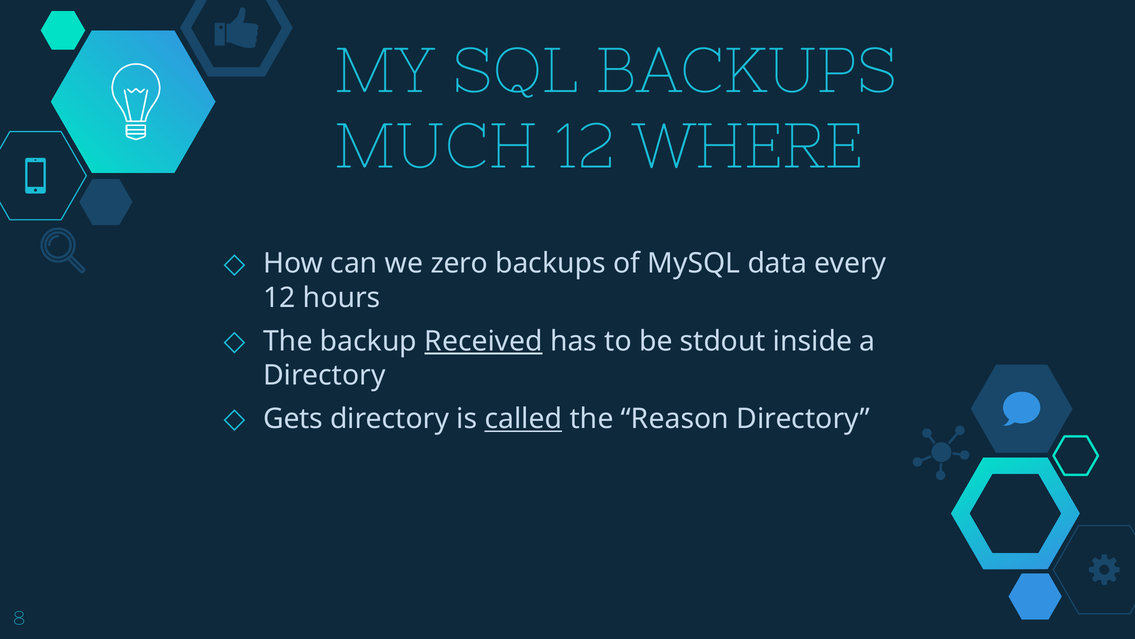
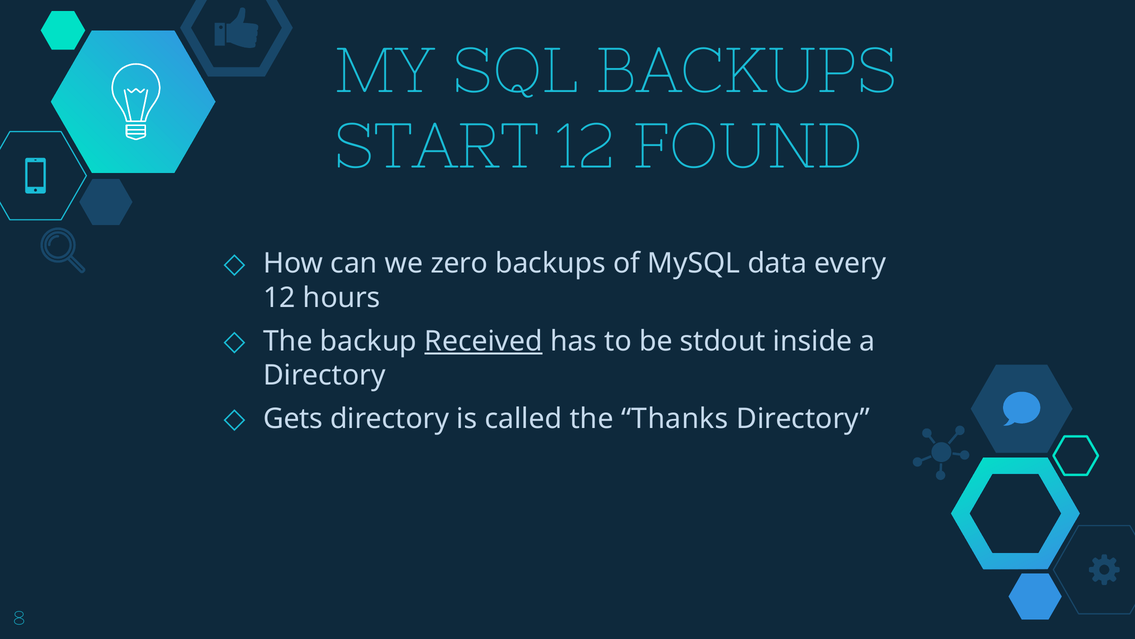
MUCH: MUCH -> START
WHERE: WHERE -> FOUND
called underline: present -> none
Reason: Reason -> Thanks
